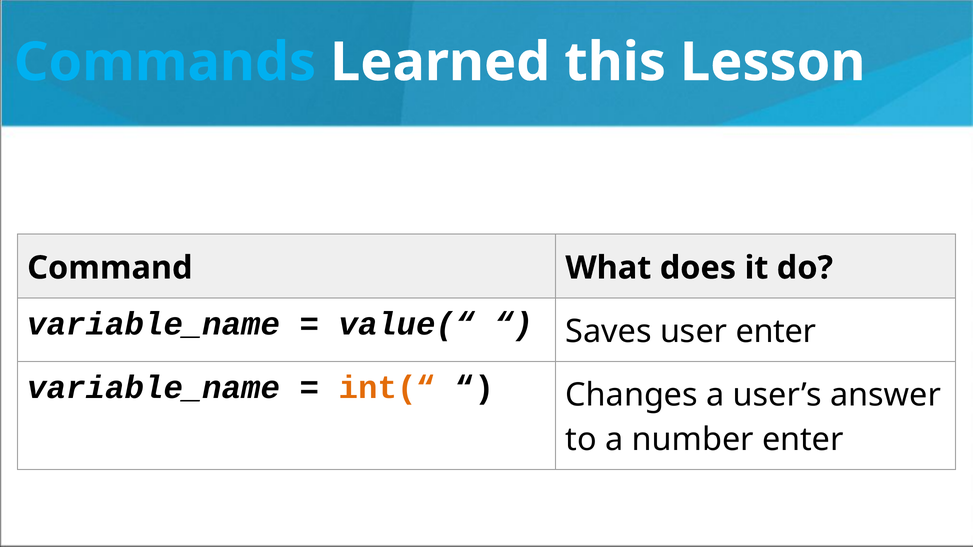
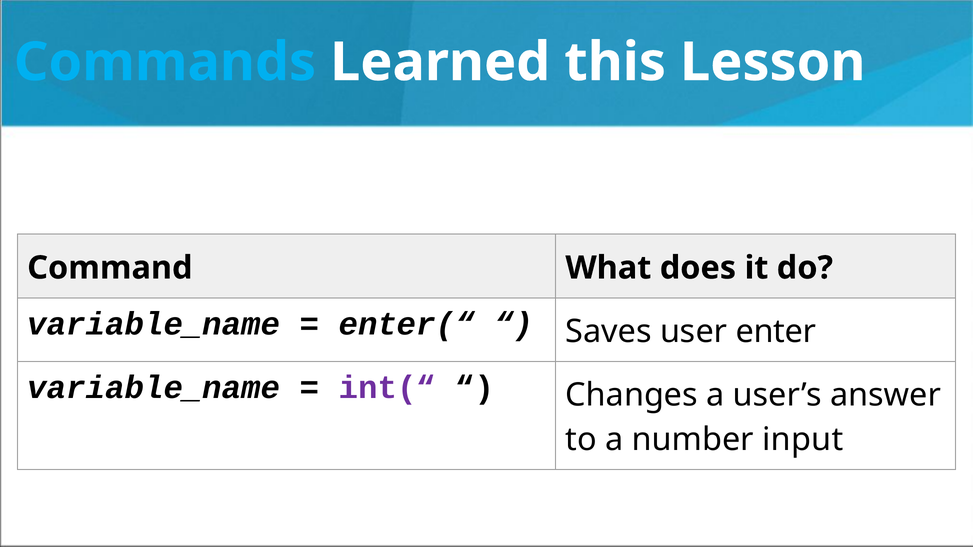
value(“: value(“ -> enter(“
int(“ colour: orange -> purple
number enter: enter -> input
